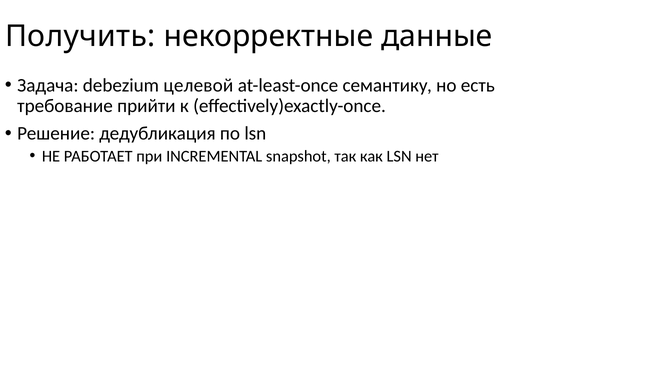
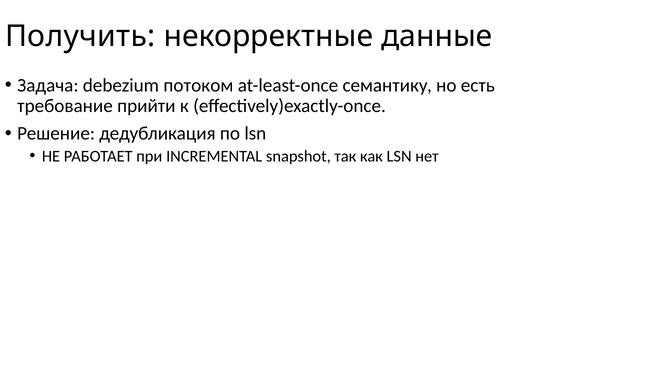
целевой: целевой -> потоком
